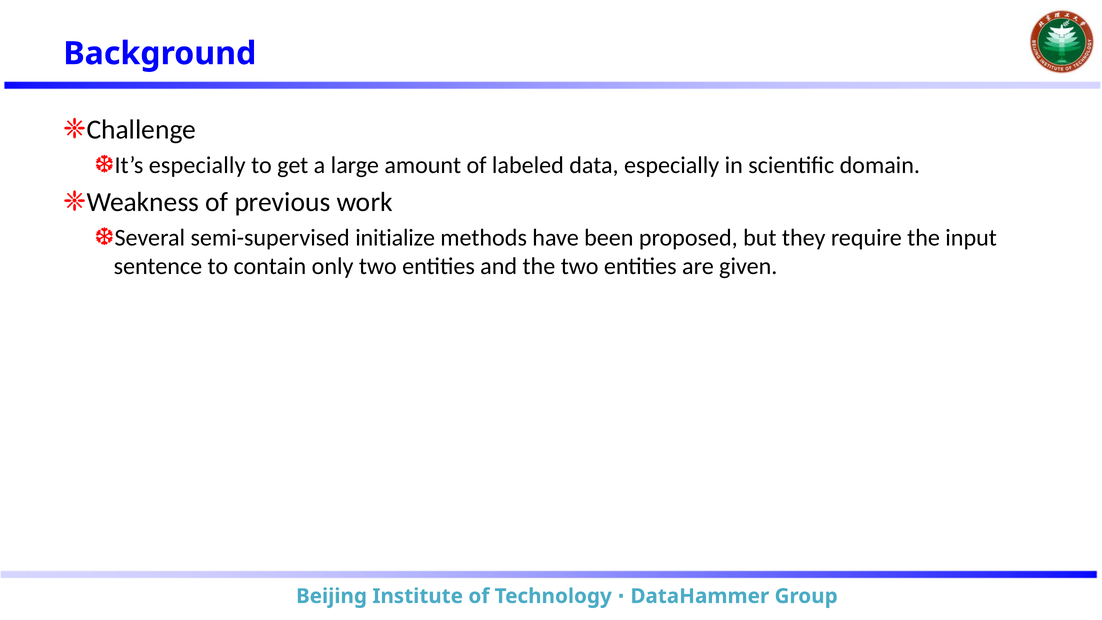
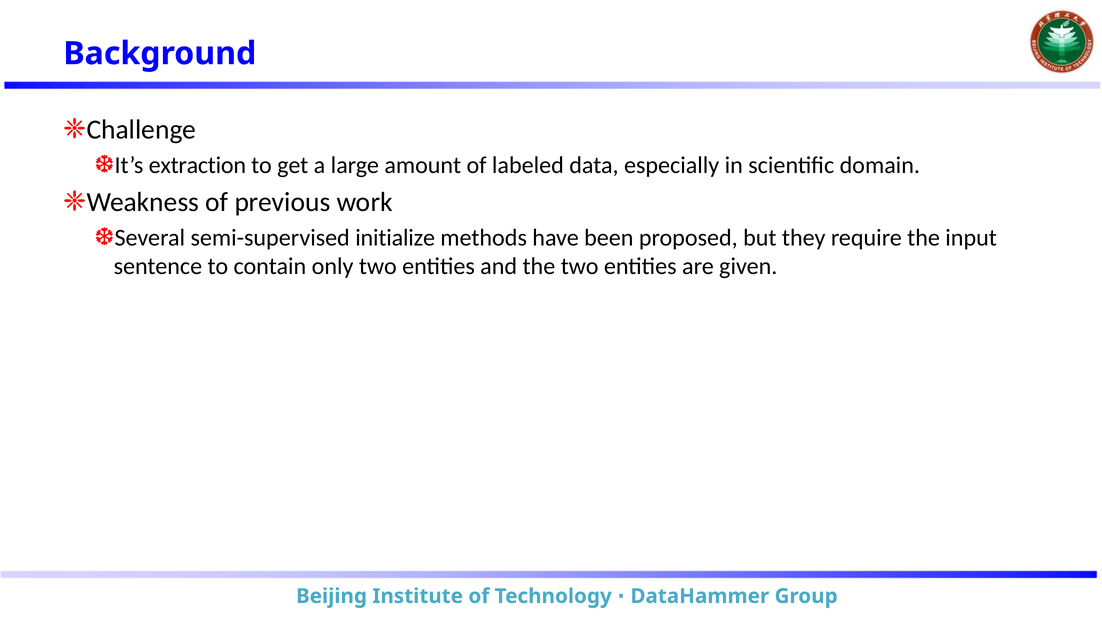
especially at (197, 165): especially -> extraction
